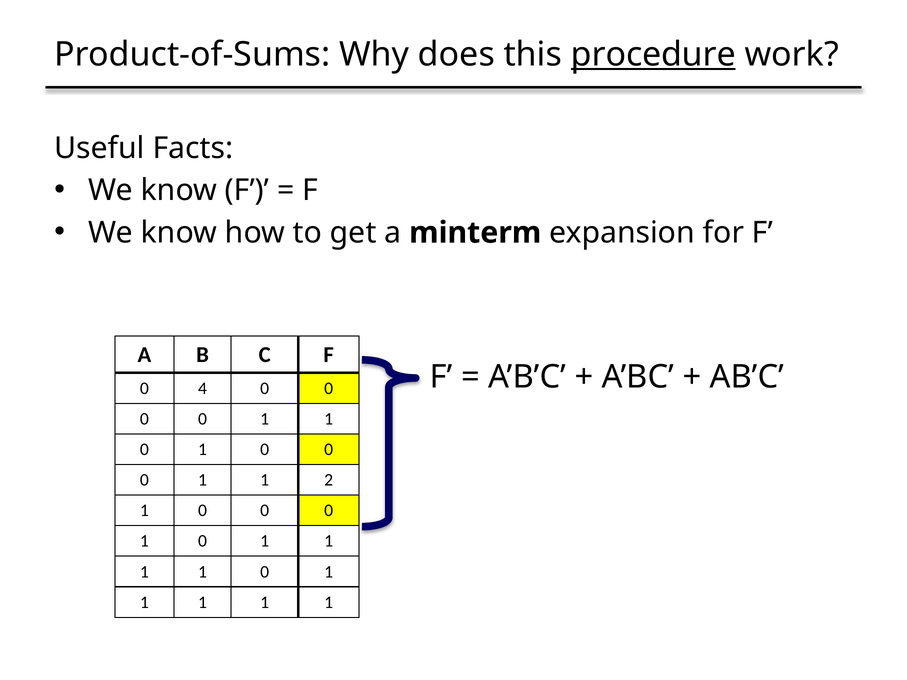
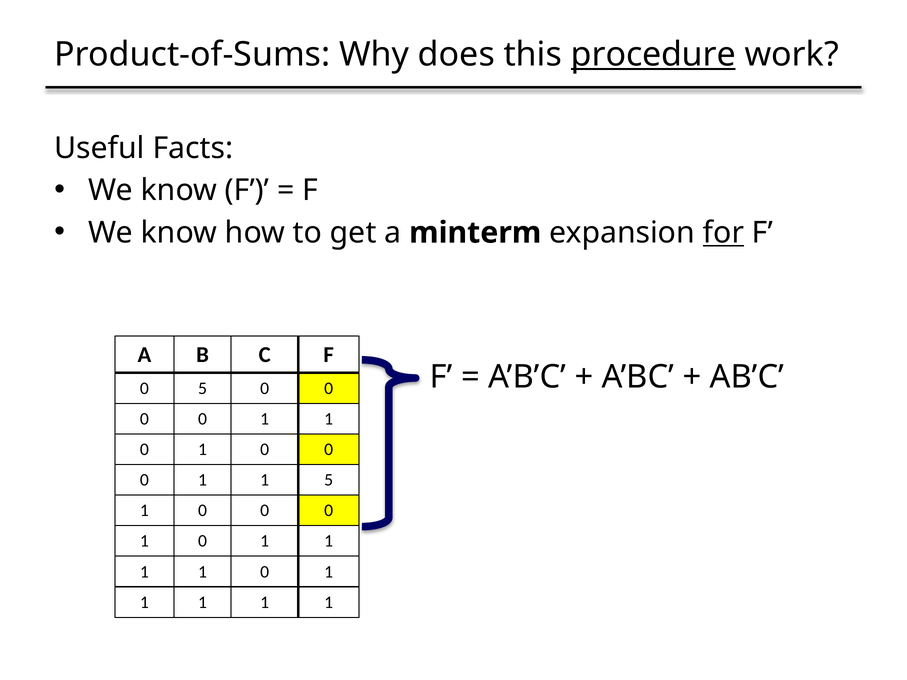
for underline: none -> present
0 4: 4 -> 5
1 2: 2 -> 5
